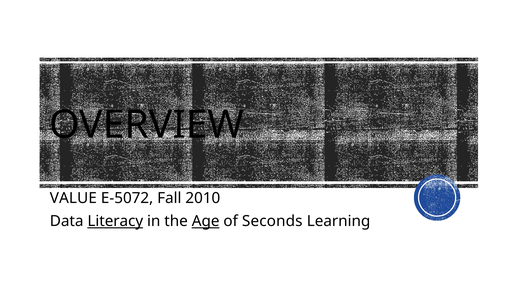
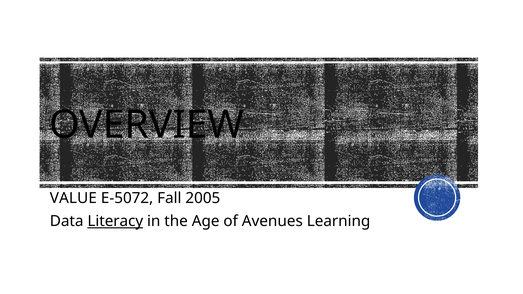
2010: 2010 -> 2005
Age underline: present -> none
Seconds: Seconds -> Avenues
